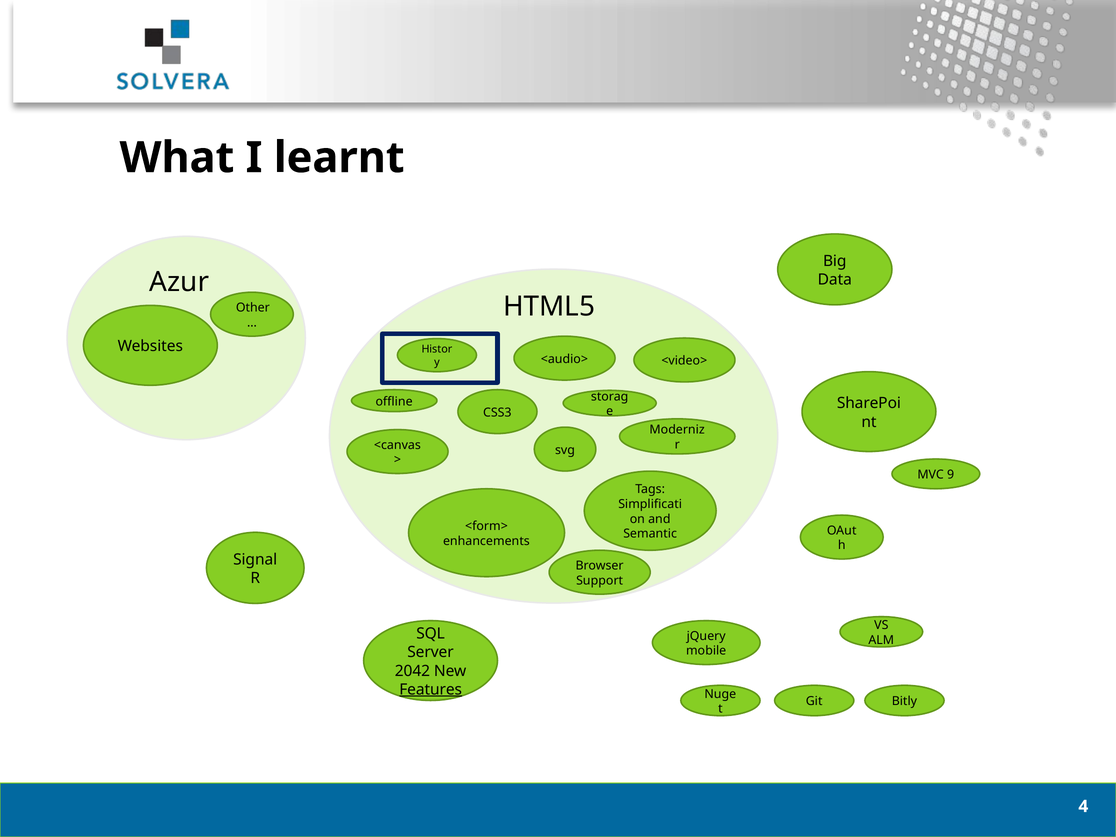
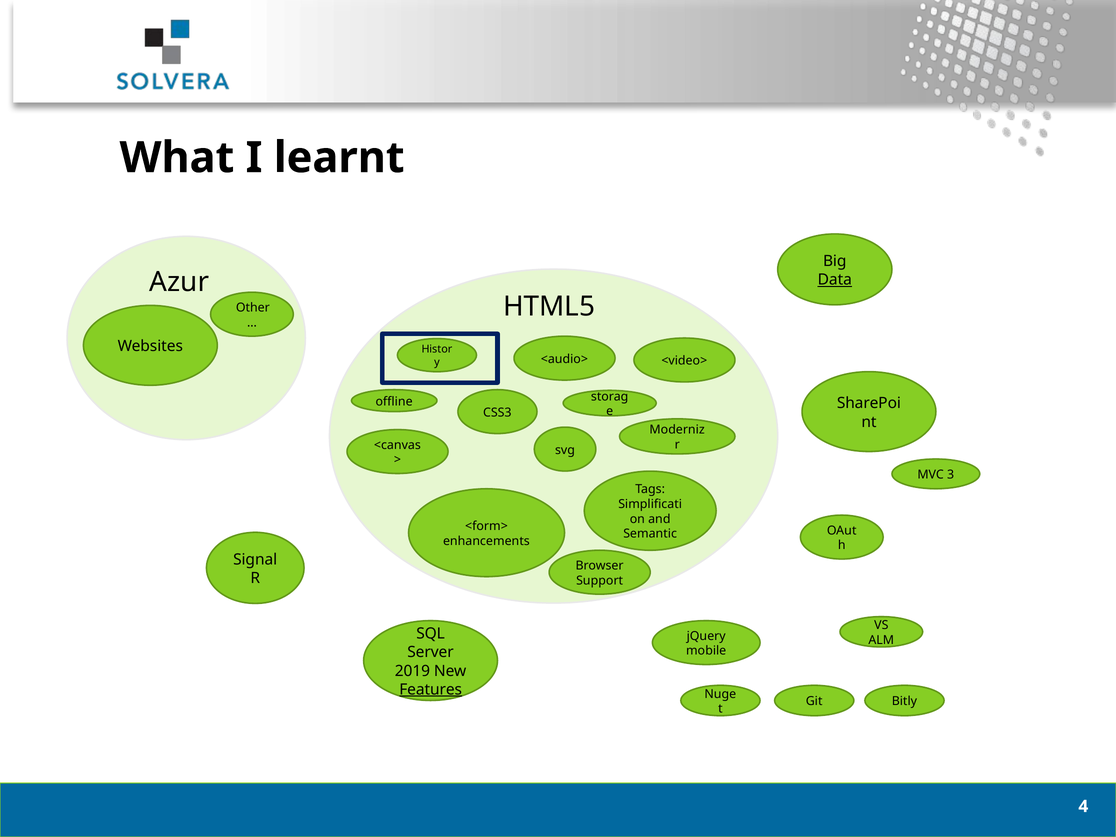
Data underline: none -> present
9: 9 -> 3
2042: 2042 -> 2019
